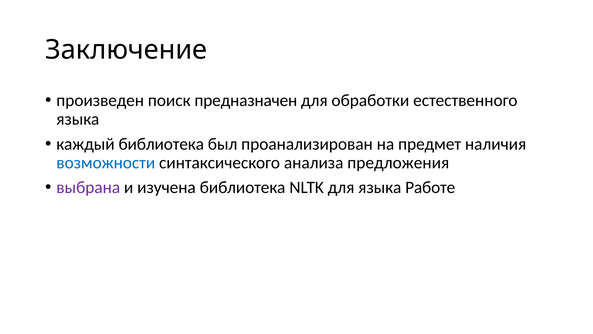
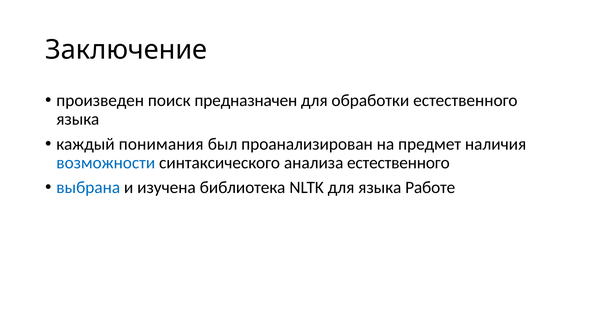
каждый библиотека: библиотека -> понимания
анализа предложения: предложения -> естественного
выбрана colour: purple -> blue
